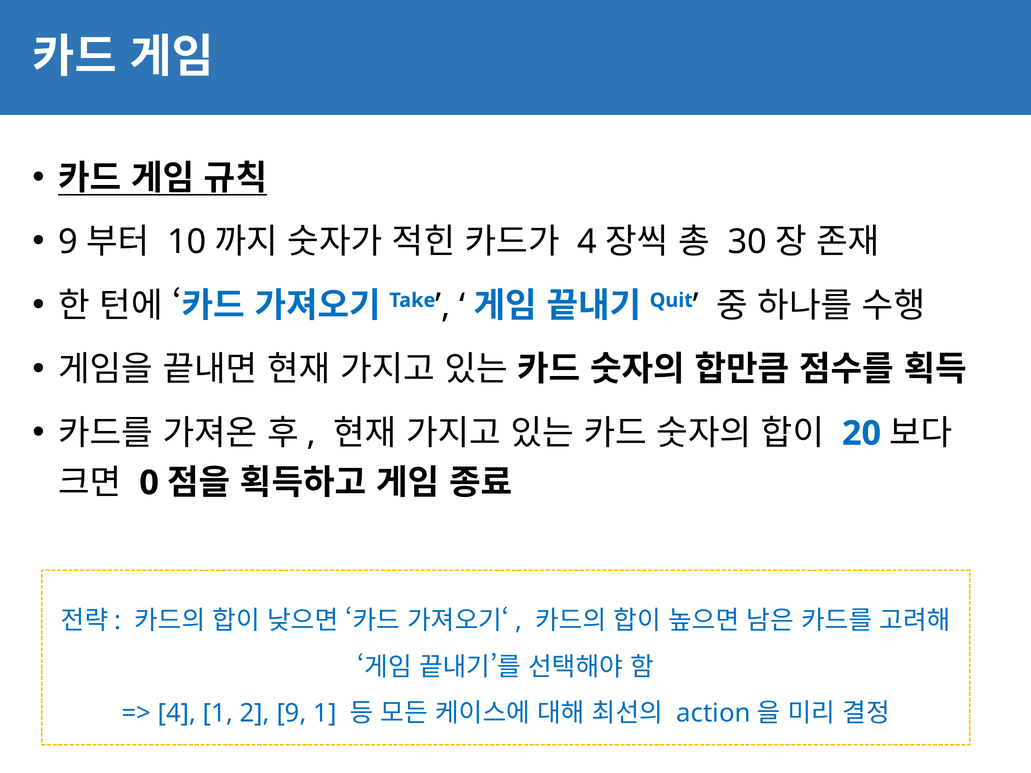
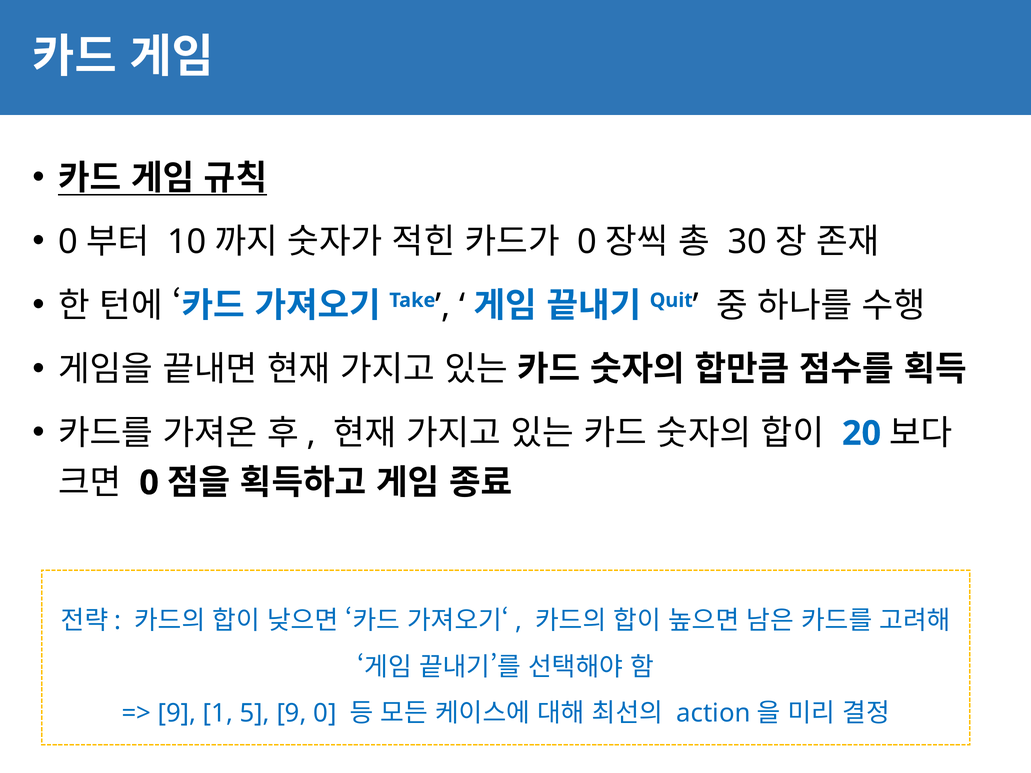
9 at (68, 242): 9 -> 0
4 at (587, 242): 4 -> 0
4 at (177, 714): 4 -> 9
2: 2 -> 5
9 1: 1 -> 0
